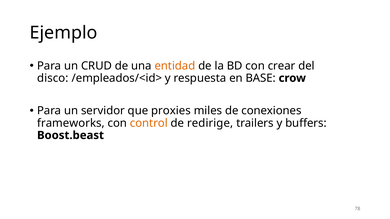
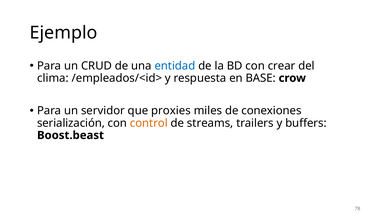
entidad colour: orange -> blue
disco: disco -> clima
frameworks: frameworks -> serialización
redirige: redirige -> streams
